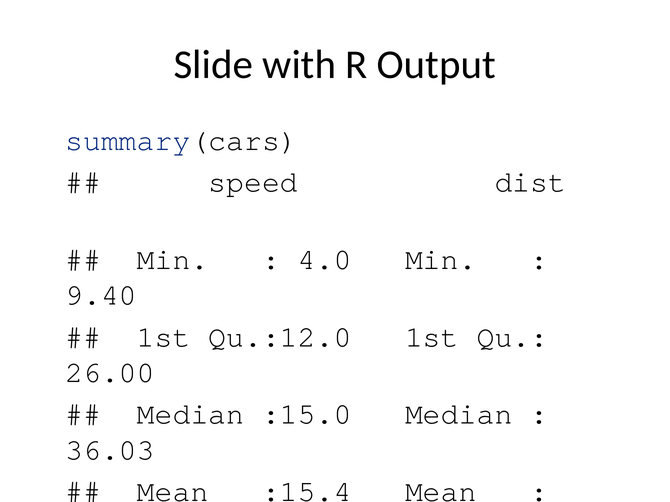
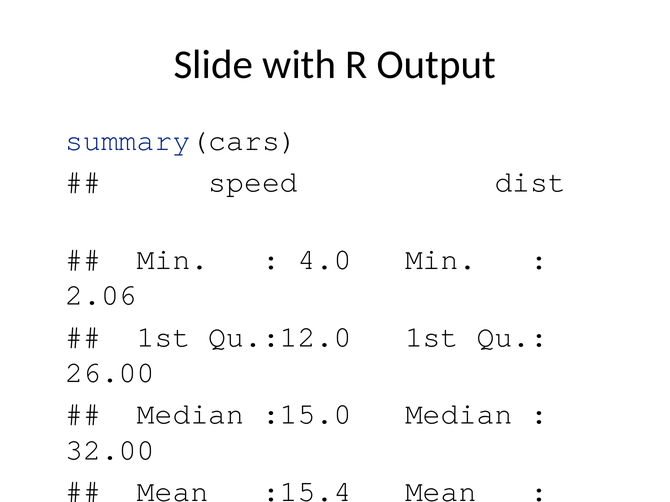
9.40: 9.40 -> 2.06
36.03: 36.03 -> 32.00
